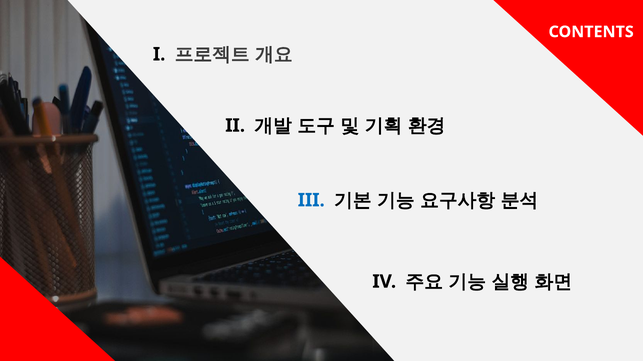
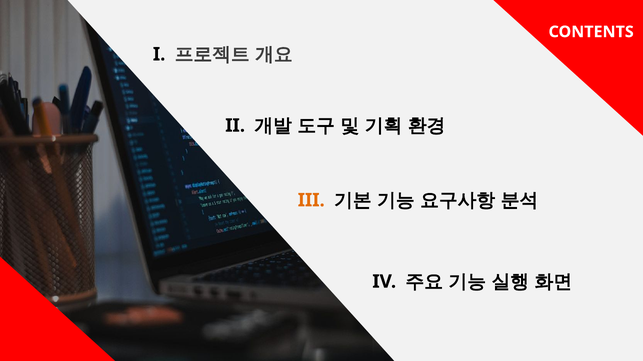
III colour: blue -> orange
